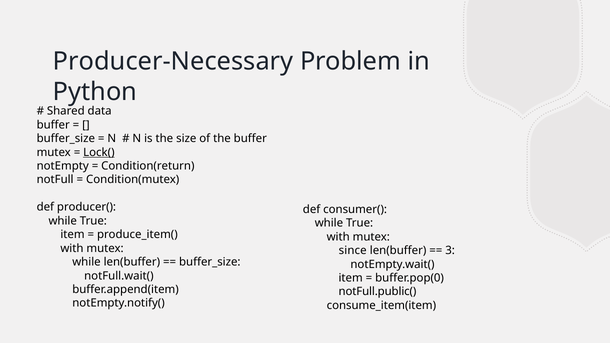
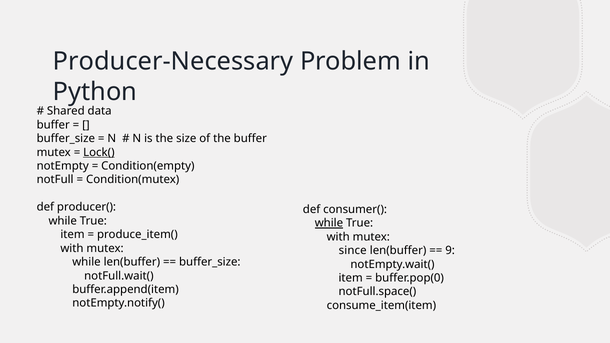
Condition(return: Condition(return -> Condition(empty
while at (329, 223) underline: none -> present
3: 3 -> 9
notFull.public(: notFull.public( -> notFull.space(
